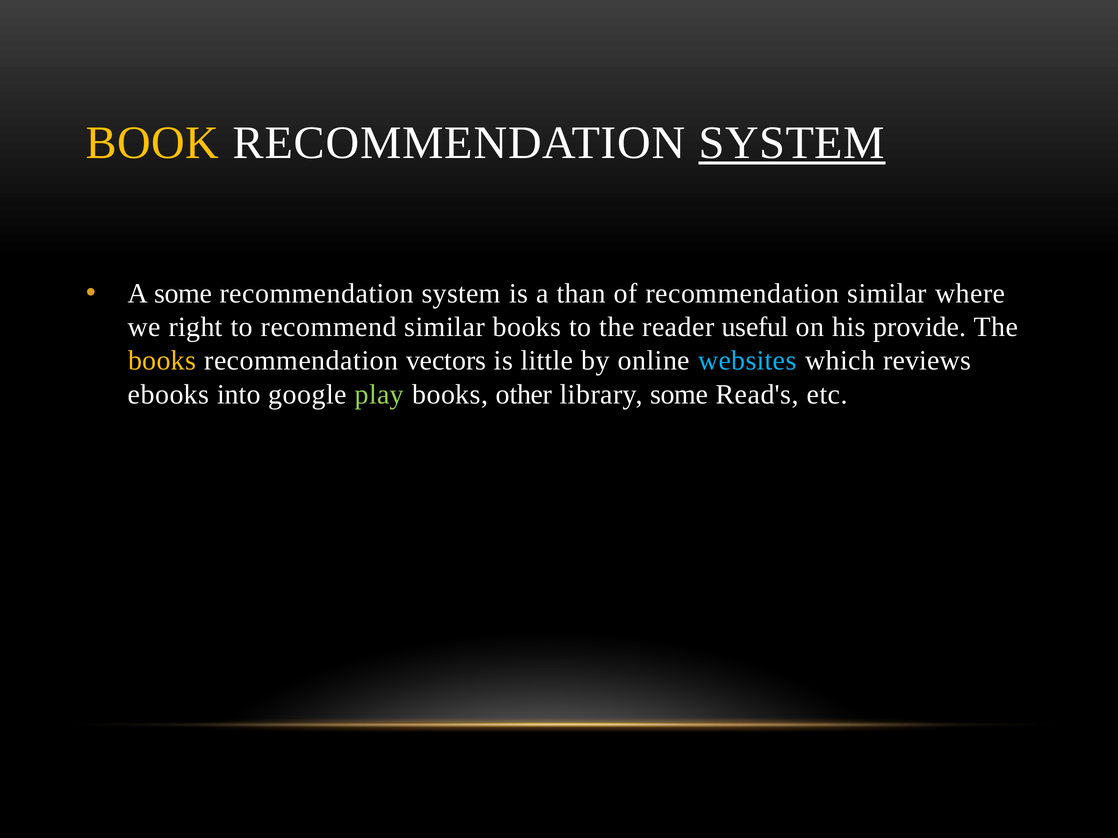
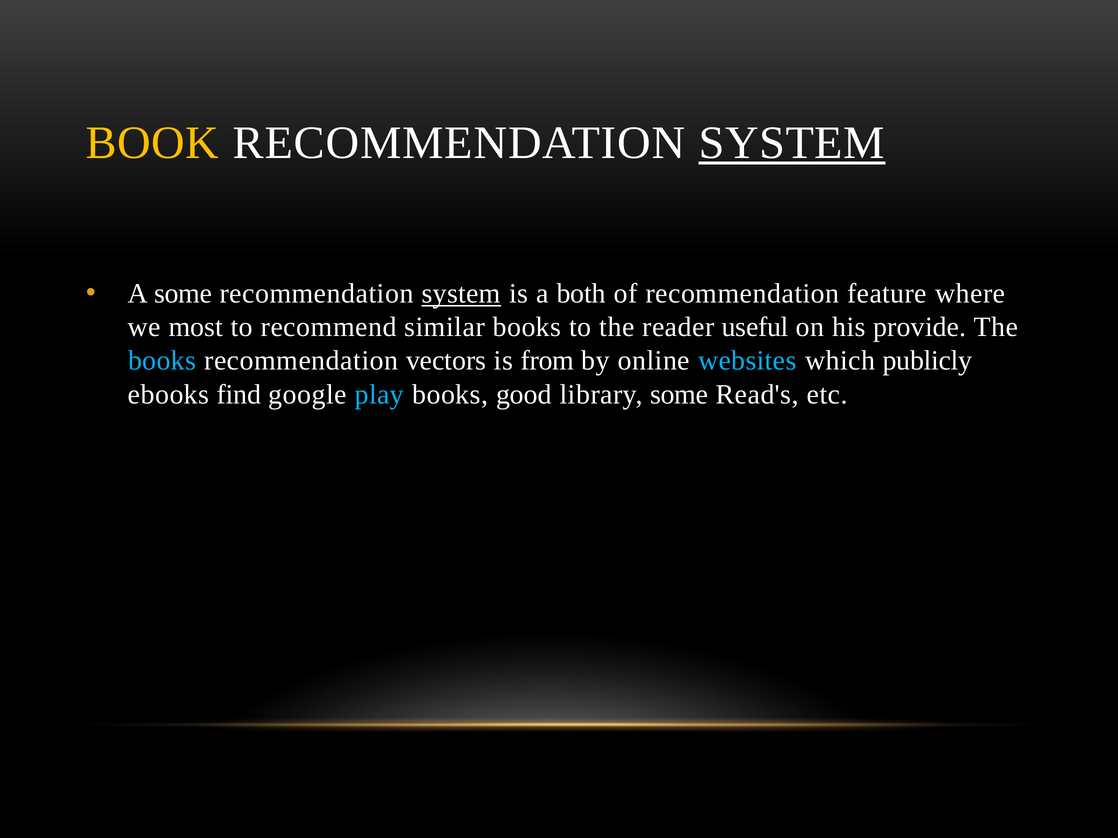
system at (461, 294) underline: none -> present
than: than -> both
recommendation similar: similar -> feature
right: right -> most
books at (162, 361) colour: yellow -> light blue
little: little -> from
reviews: reviews -> publicly
into: into -> find
play colour: light green -> light blue
other: other -> good
